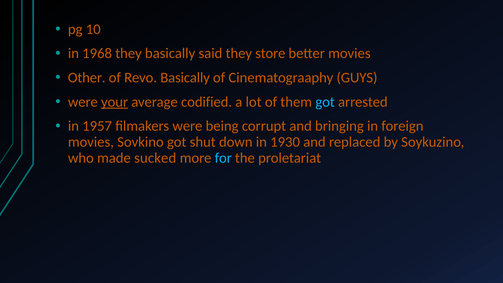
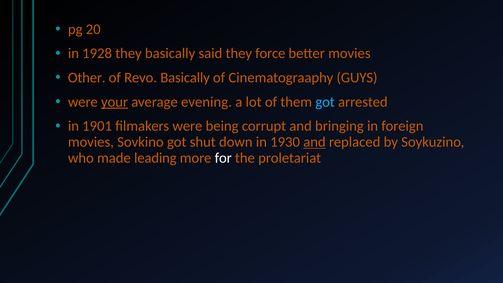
10: 10 -> 20
1968: 1968 -> 1928
store: store -> force
codified: codified -> evening
1957: 1957 -> 1901
and at (314, 142) underline: none -> present
sucked: sucked -> leading
for colour: light blue -> white
